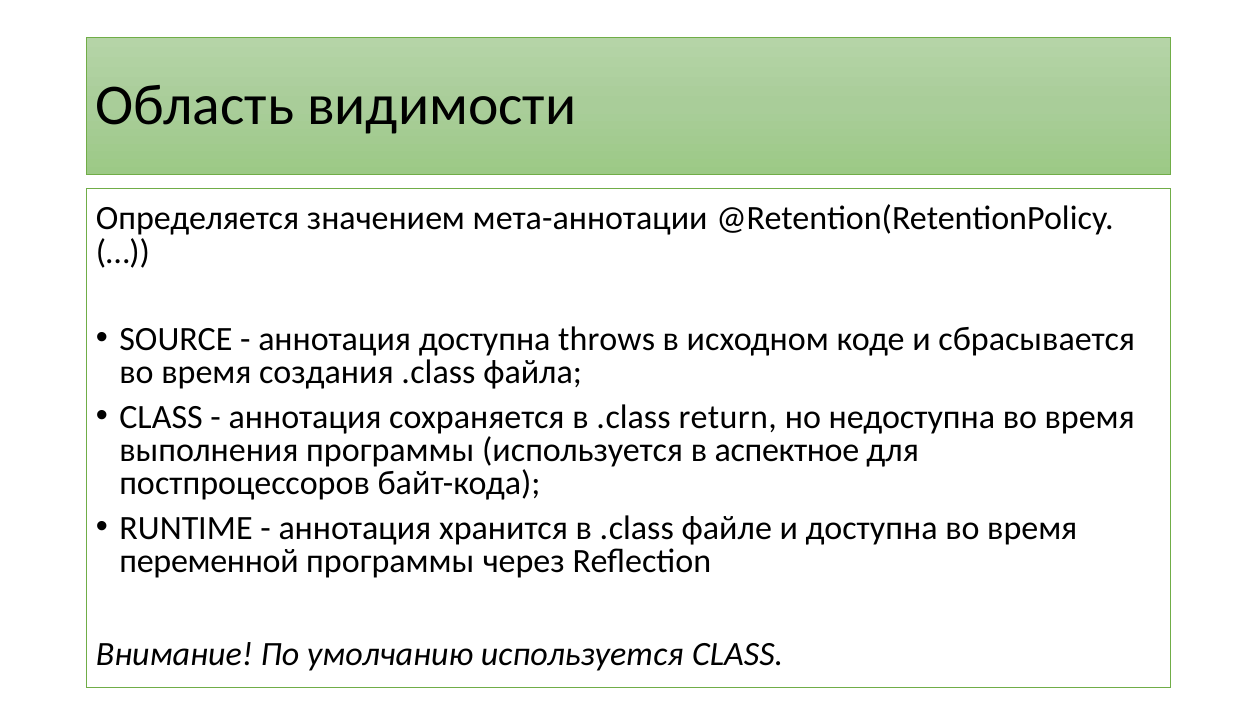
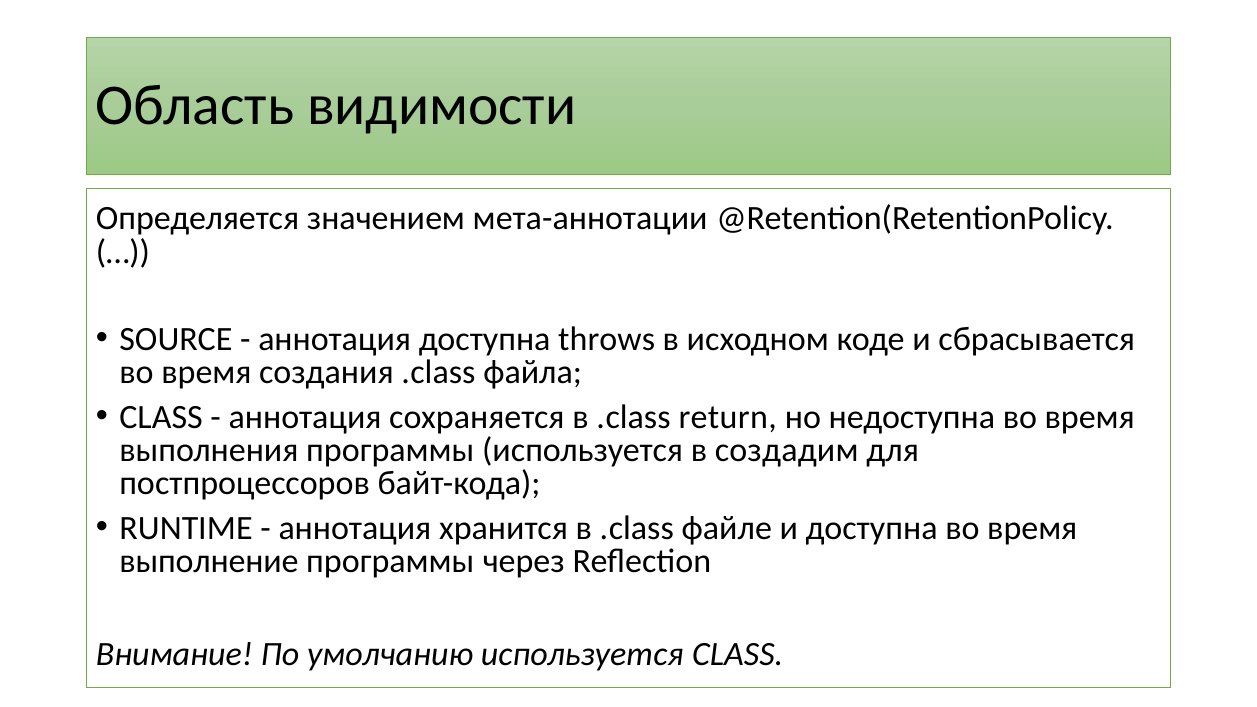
аспектное: аспектное -> создадим
переменной: переменной -> выполнение
